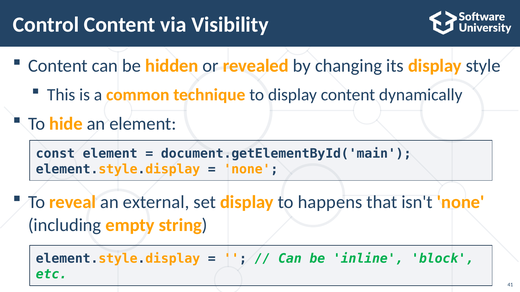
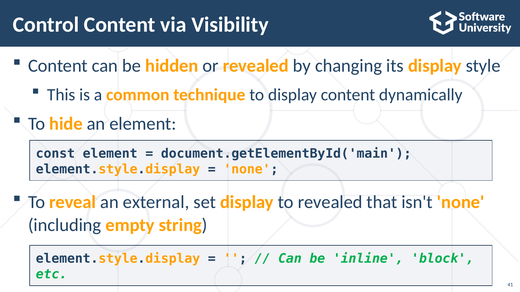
to happens: happens -> revealed
